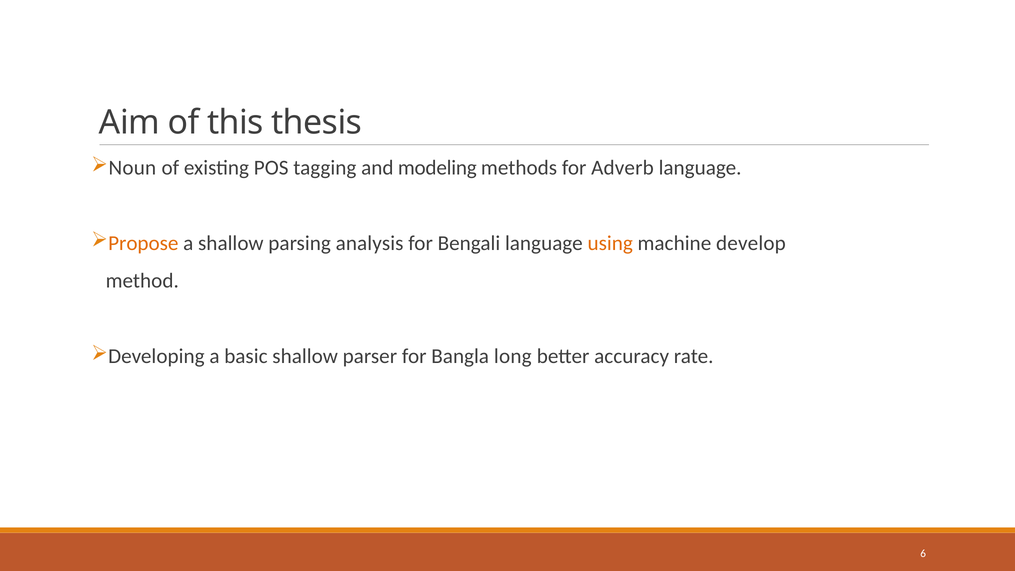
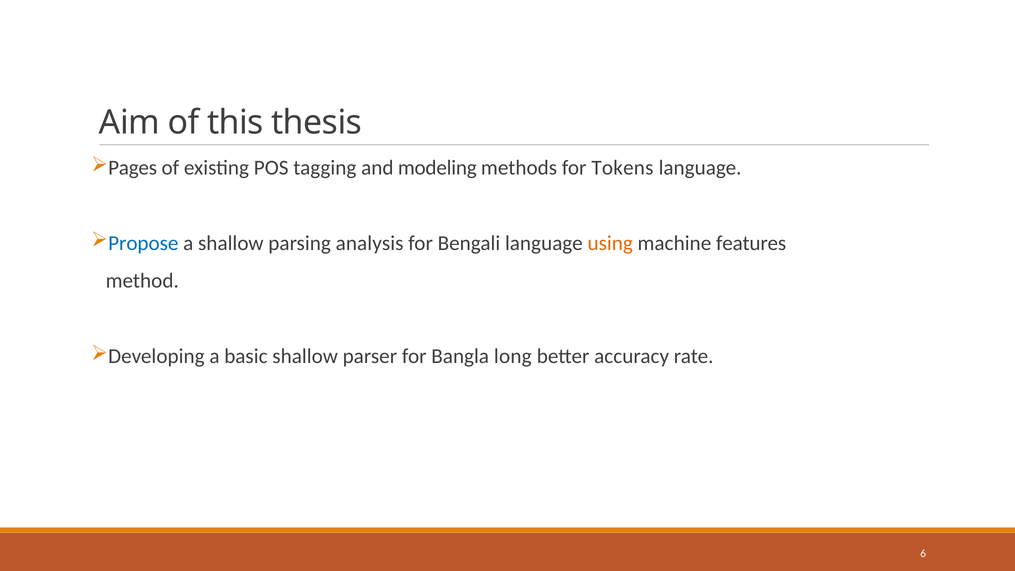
Noun: Noun -> Pages
Adverb: Adverb -> Tokens
Propose colour: orange -> blue
develop: develop -> features
